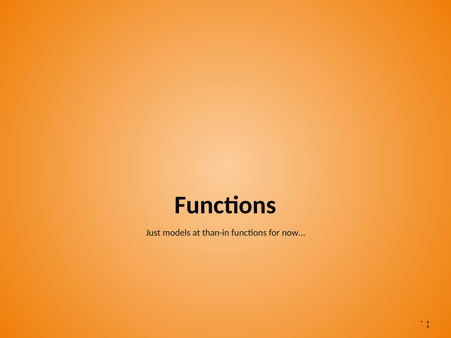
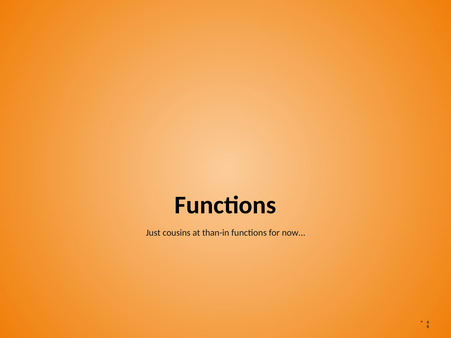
models: models -> cousins
